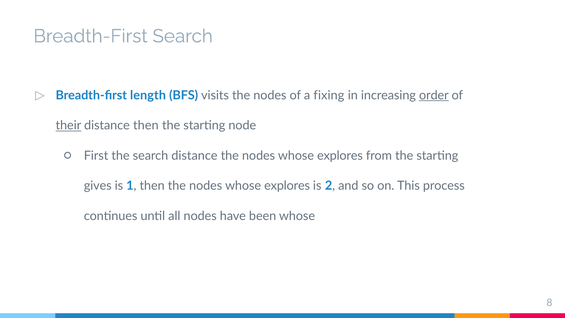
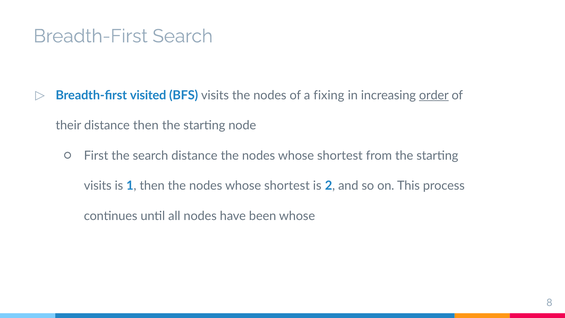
length: length -> visited
their underline: present -> none
explores at (340, 156): explores -> shortest
gives at (98, 186): gives -> visits
explores at (287, 186): explores -> shortest
